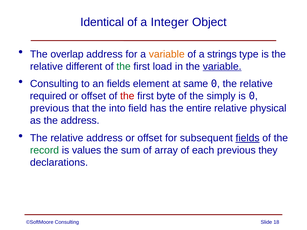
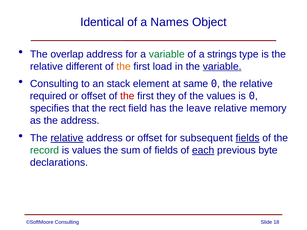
Integer: Integer -> Names
variable at (167, 54) colour: orange -> green
the at (124, 66) colour: green -> orange
an fields: fields -> stack
byte: byte -> they
the simply: simply -> values
previous at (50, 108): previous -> specifies
into: into -> rect
entire: entire -> leave
physical: physical -> memory
relative at (67, 138) underline: none -> present
of array: array -> fields
each underline: none -> present
they: they -> byte
